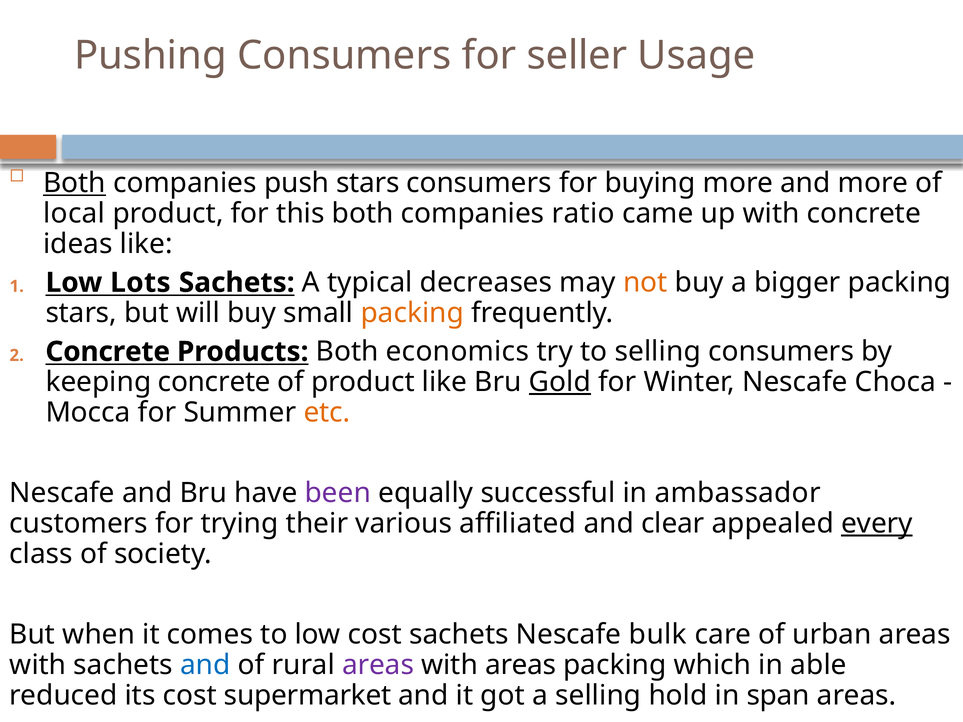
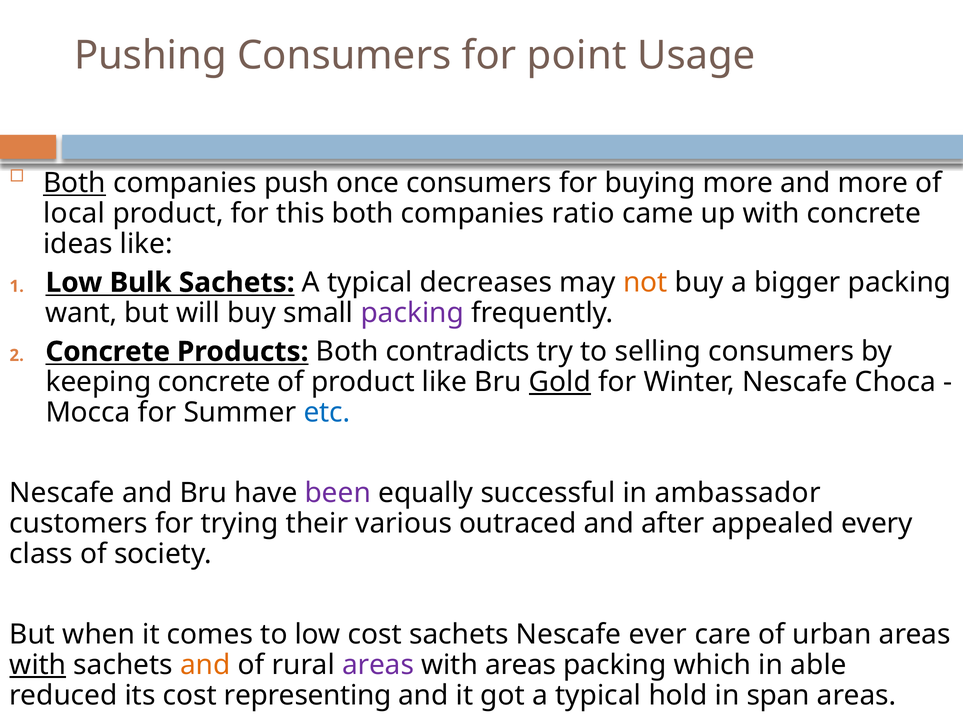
seller: seller -> point
push stars: stars -> once
Lots: Lots -> Bulk
stars at (81, 313): stars -> want
packing at (412, 313) colour: orange -> purple
economics: economics -> contradicts
etc colour: orange -> blue
affiliated: affiliated -> outraced
clear: clear -> after
every underline: present -> none
bulk: bulk -> ever
with at (38, 665) underline: none -> present
and at (205, 665) colour: blue -> orange
supermarket: supermarket -> representing
got a selling: selling -> typical
